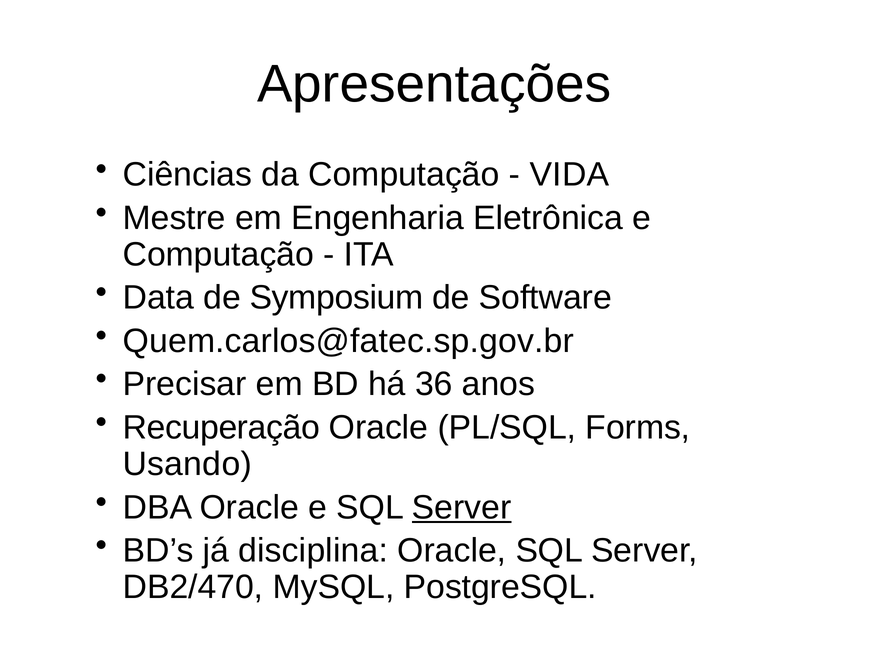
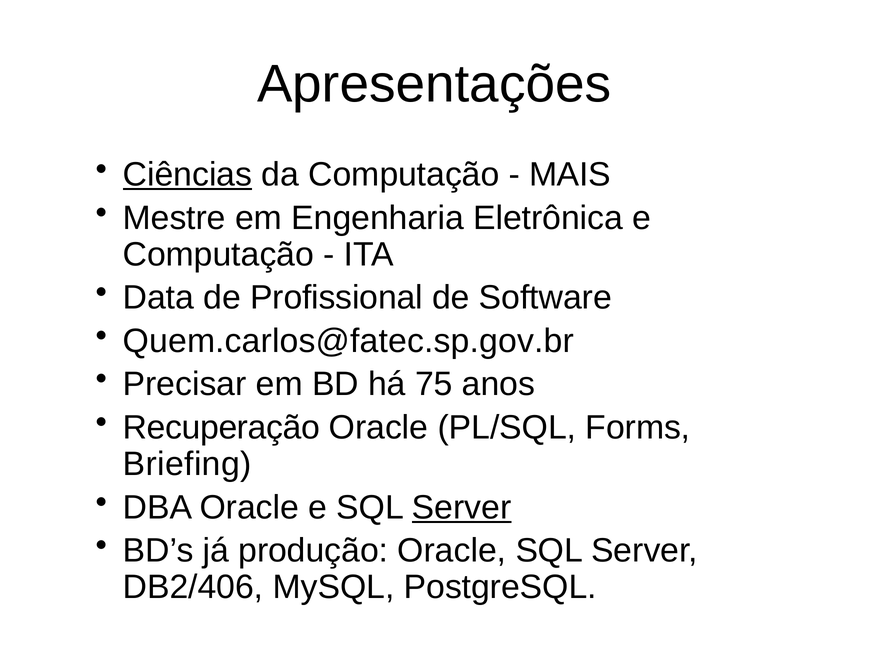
Ciências underline: none -> present
VIDA: VIDA -> MAIS
Symposium: Symposium -> Profissional
36: 36 -> 75
Usando: Usando -> Briefing
disciplina: disciplina -> produção
DB2/470: DB2/470 -> DB2/406
